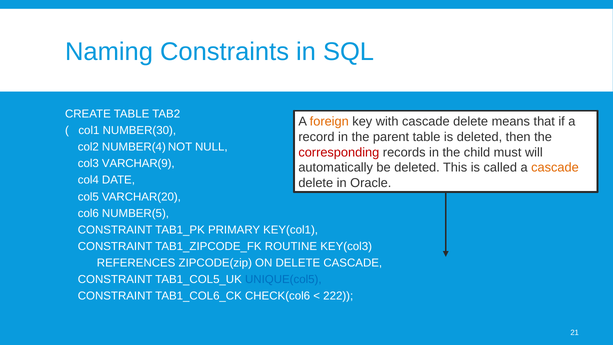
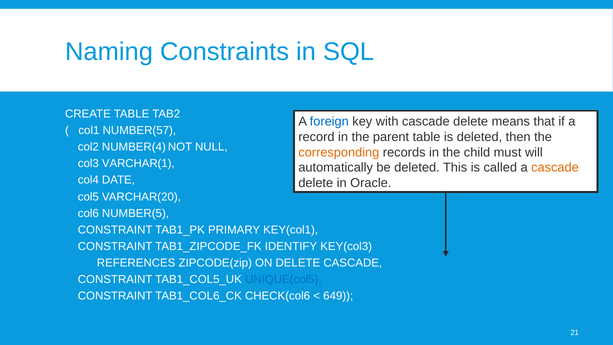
foreign colour: orange -> blue
NUMBER(30: NUMBER(30 -> NUMBER(57
corresponding colour: red -> orange
VARCHAR(9: VARCHAR(9 -> VARCHAR(1
ROUTINE: ROUTINE -> IDENTIFY
222: 222 -> 649
